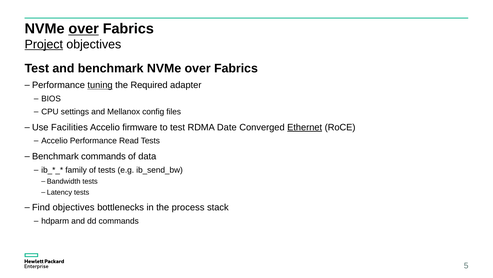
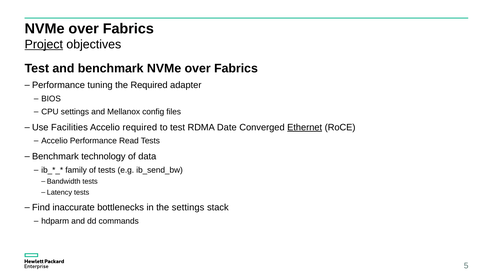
over at (84, 29) underline: present -> none
tuning underline: present -> none
Accelio firmware: firmware -> required
Benchmark commands: commands -> technology
Find objectives: objectives -> inaccurate
the process: process -> settings
